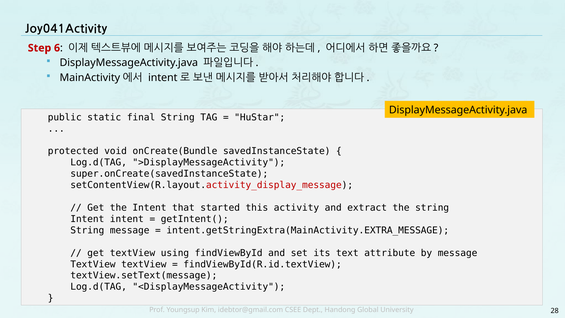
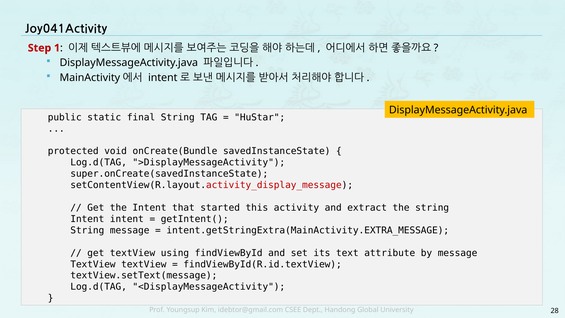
6: 6 -> 1
